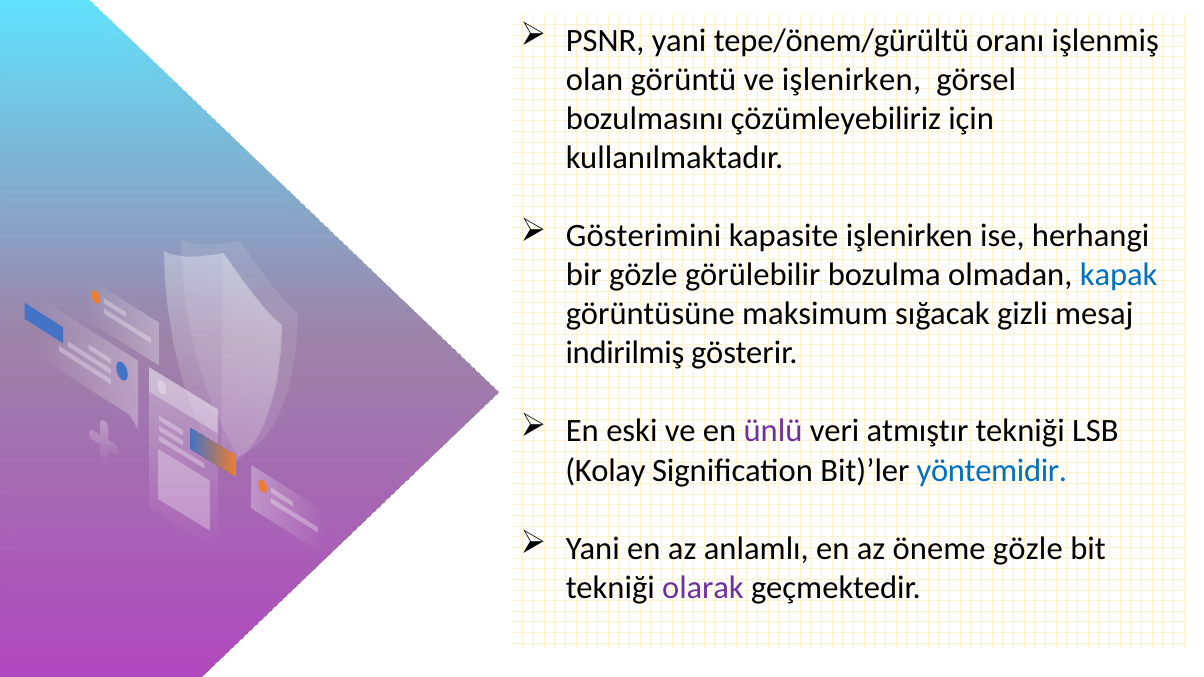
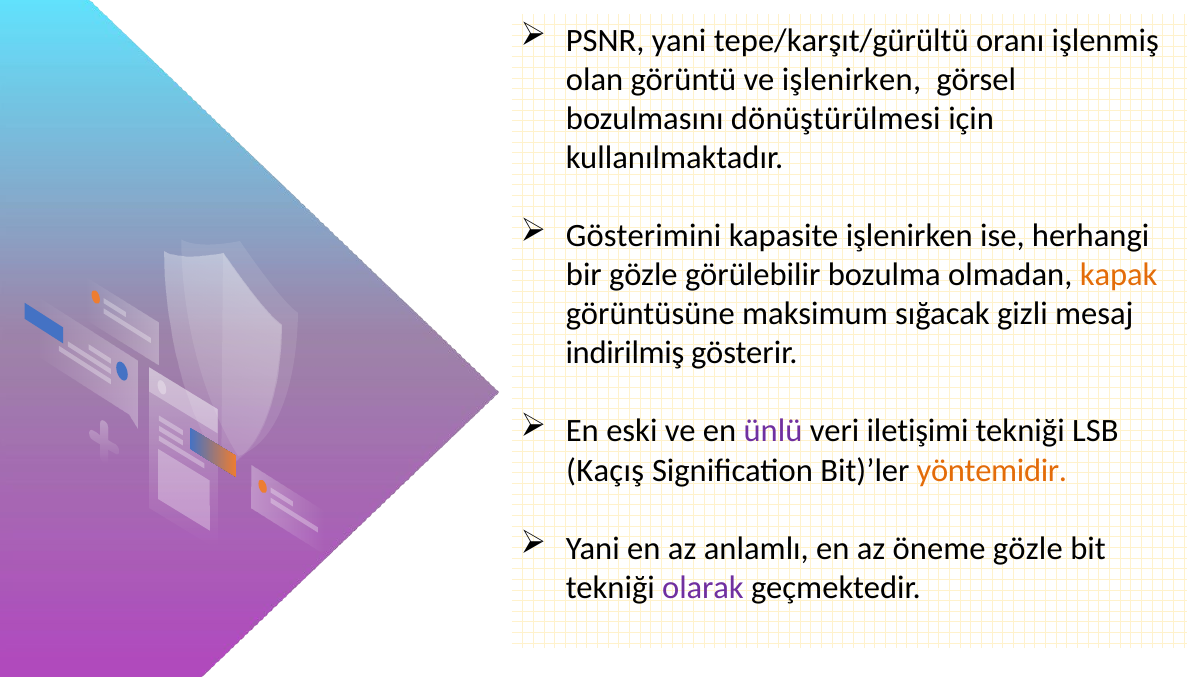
tepe/önem/gürültü: tepe/önem/gürültü -> tepe/karşıt/gürültü
çözümleyebiliriz: çözümleyebiliriz -> dönüştürülmesi
kapak colour: blue -> orange
atmıştır: atmıştır -> iletişimi
Kolay: Kolay -> Kaçış
yöntemidir colour: blue -> orange
